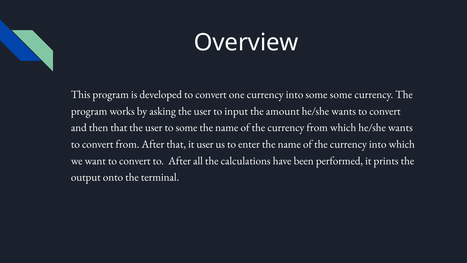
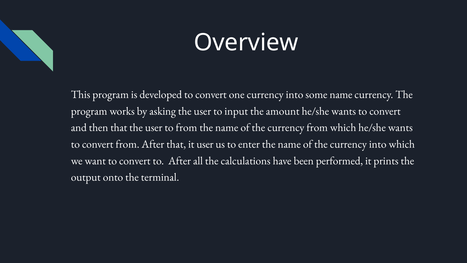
some some: some -> name
to some: some -> from
